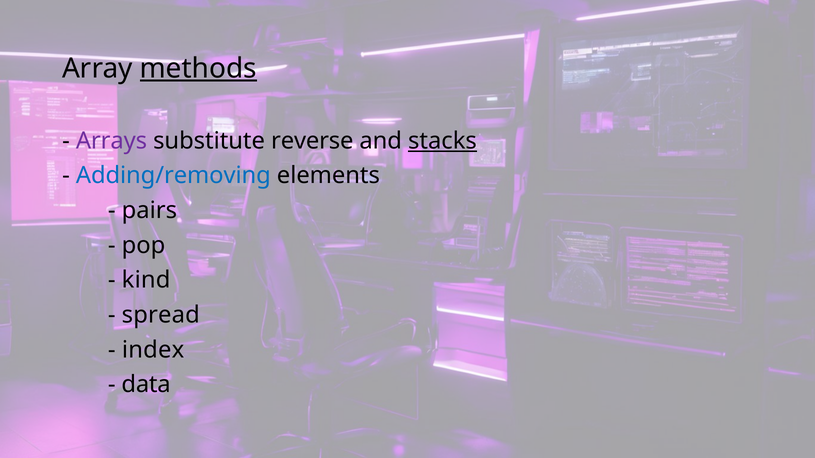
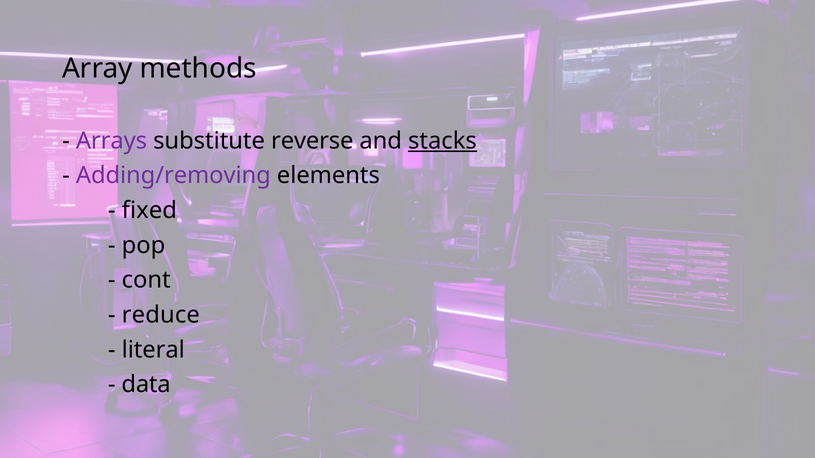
methods underline: present -> none
Adding/removing colour: blue -> purple
pairs: pairs -> fixed
kind: kind -> cont
spread: spread -> reduce
index: index -> literal
